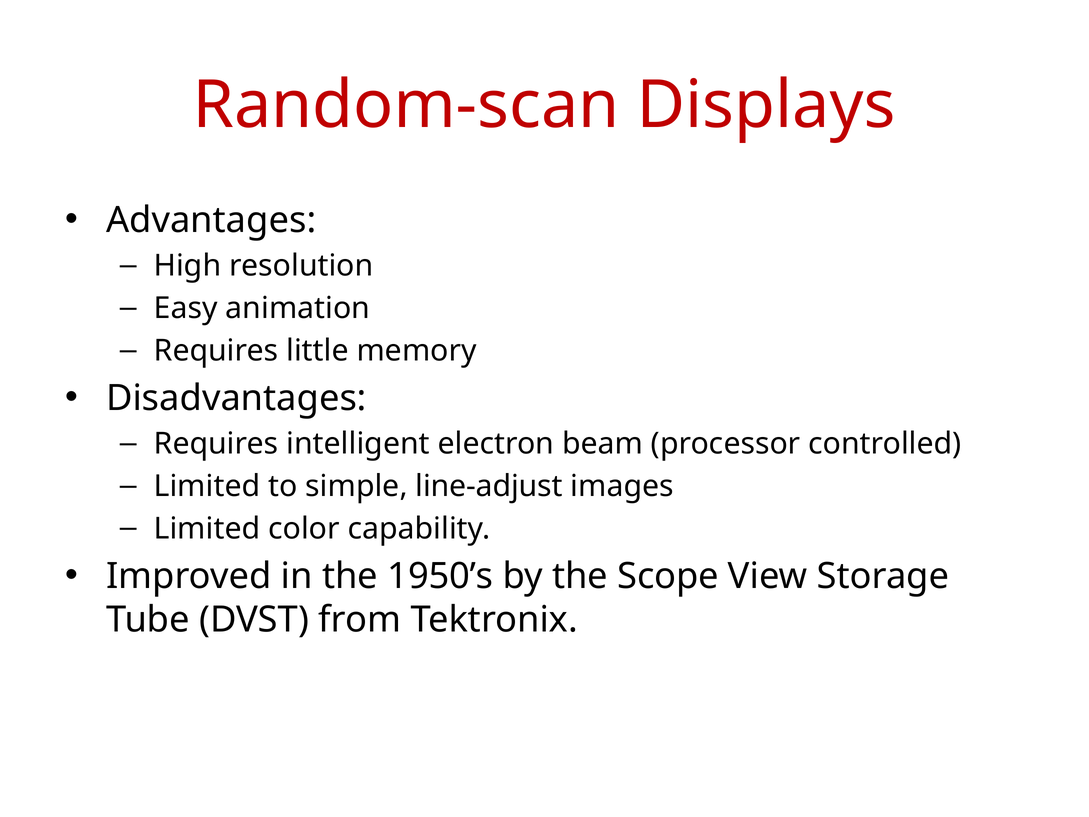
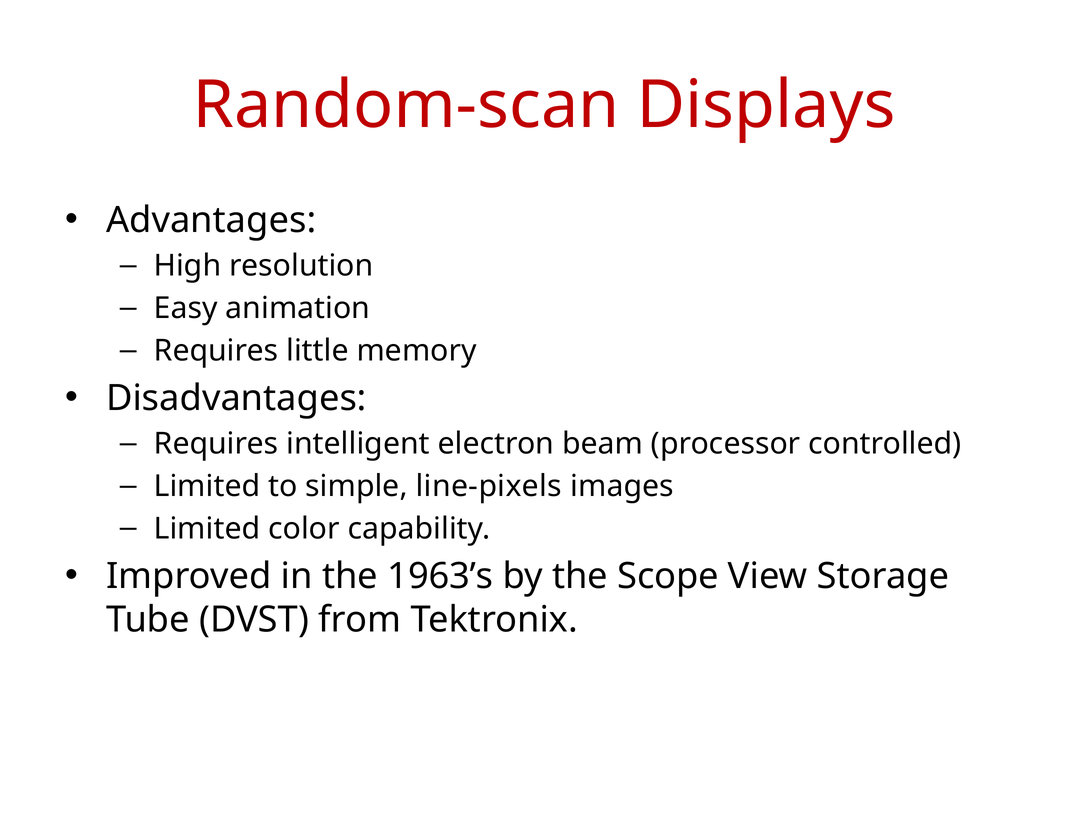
line-adjust: line-adjust -> line-pixels
1950’s: 1950’s -> 1963’s
